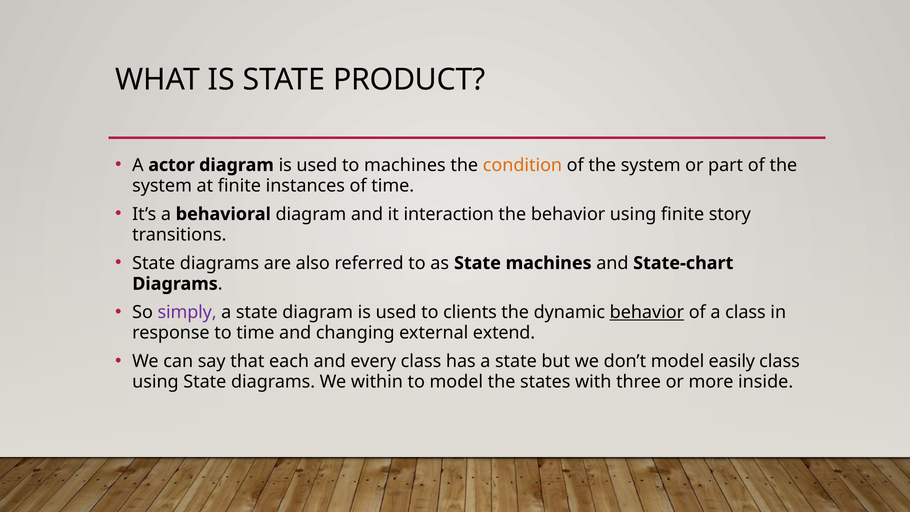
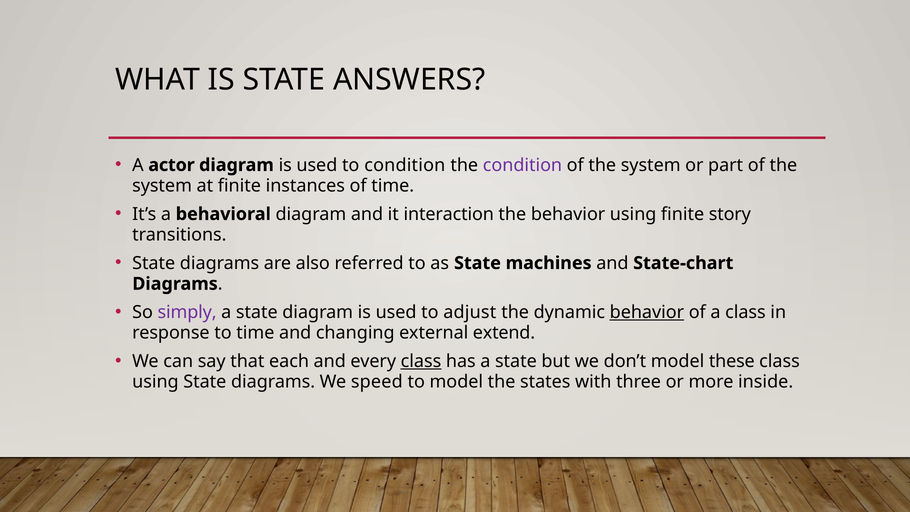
PRODUCT: PRODUCT -> ANSWERS
to machines: machines -> condition
condition at (522, 165) colour: orange -> purple
clients: clients -> adjust
class at (421, 361) underline: none -> present
easily: easily -> these
within: within -> speed
